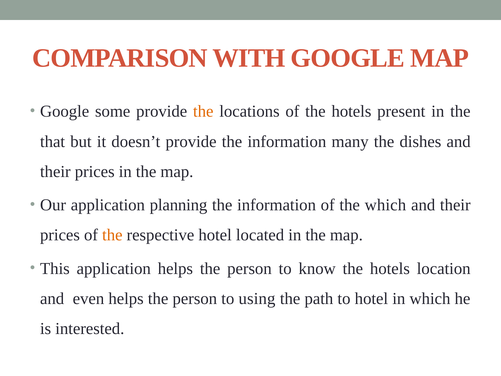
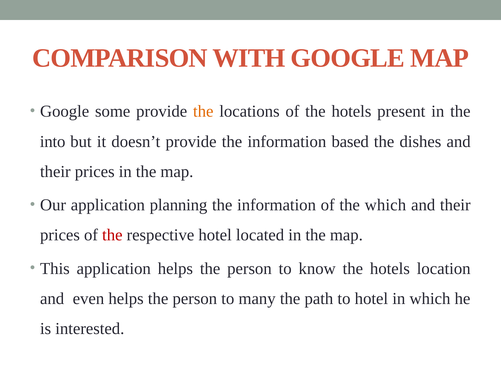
that: that -> into
many: many -> based
the at (112, 235) colour: orange -> red
using: using -> many
